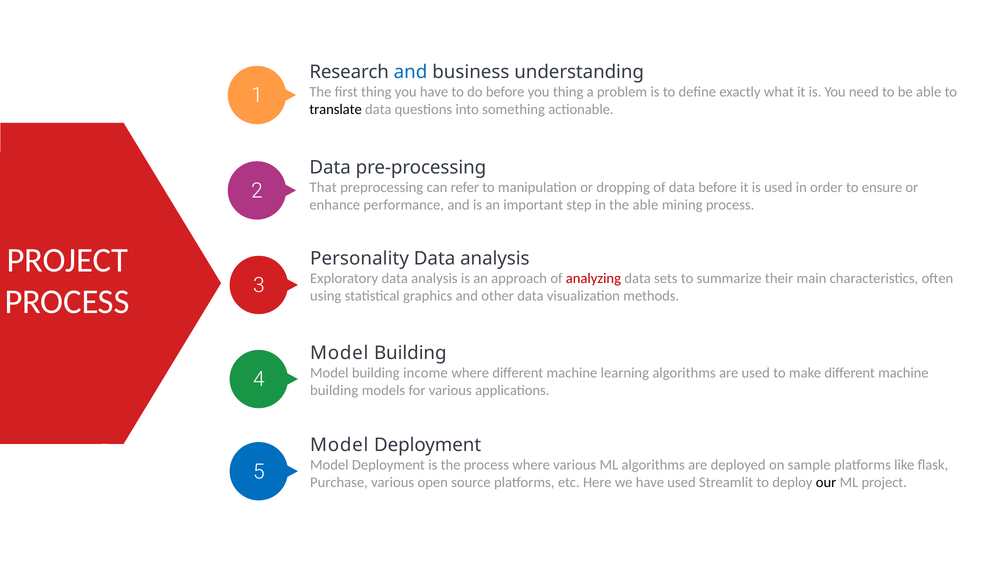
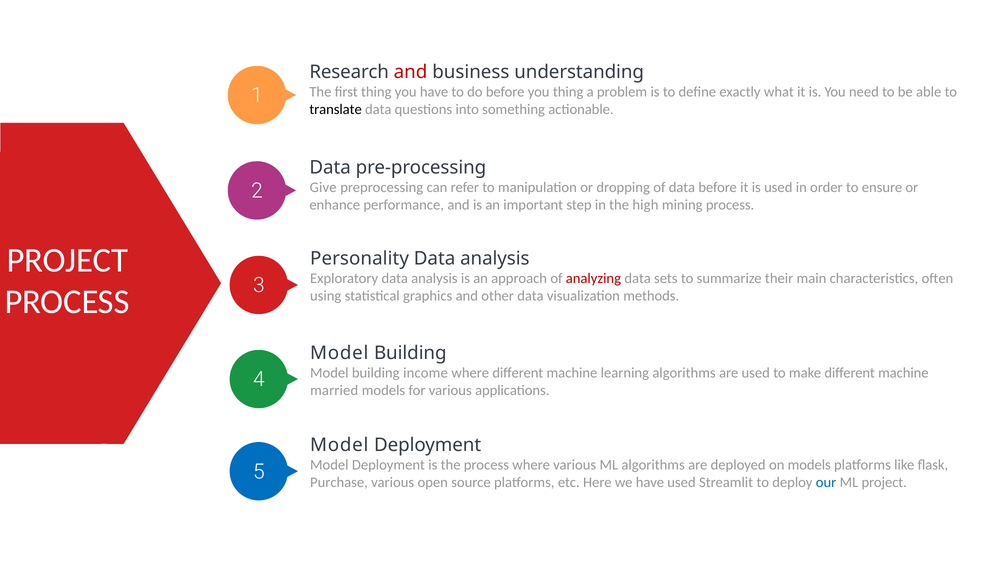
and at (411, 72) colour: blue -> red
That: That -> Give
the able: able -> high
building at (334, 390): building -> married
on sample: sample -> models
our colour: black -> blue
